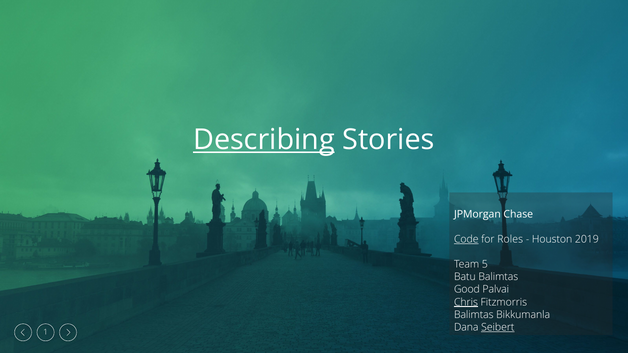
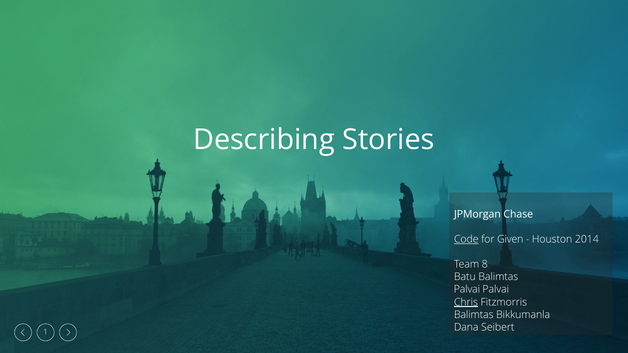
Describing underline: present -> none
Roles: Roles -> Given
2019: 2019 -> 2014
5: 5 -> 8
Good at (467, 290): Good -> Palvai
Seibert underline: present -> none
